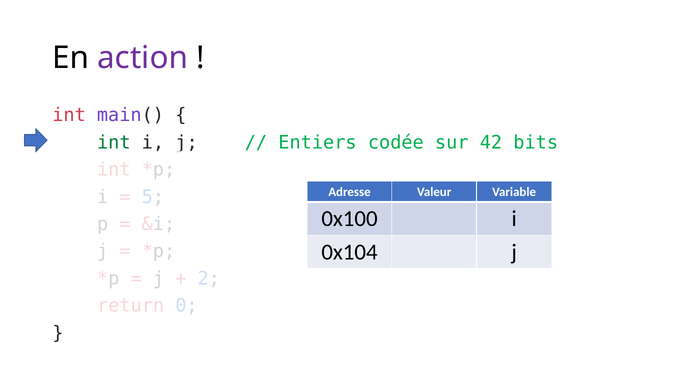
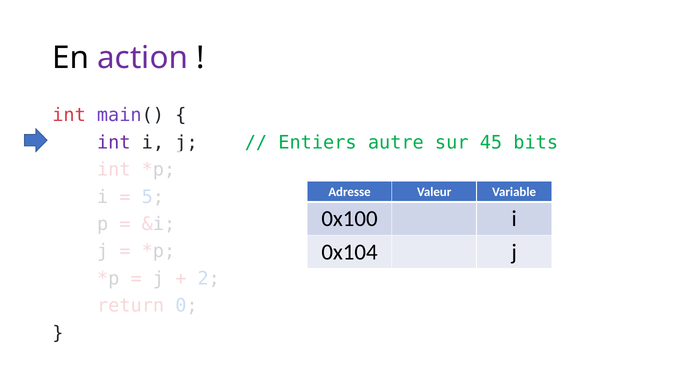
int at (114, 142) colour: green -> purple
codée: codée -> autre
42: 42 -> 45
